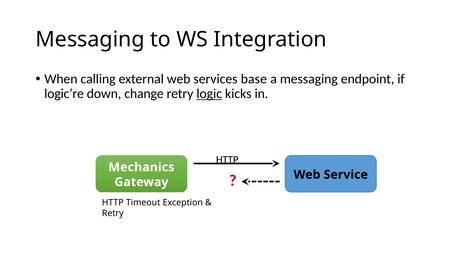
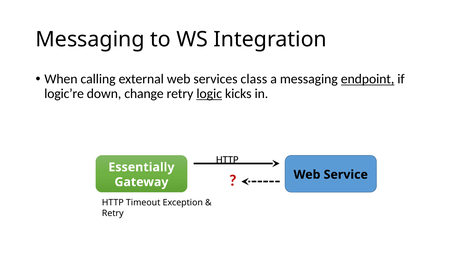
base: base -> class
endpoint underline: none -> present
Mechanics: Mechanics -> Essentially
